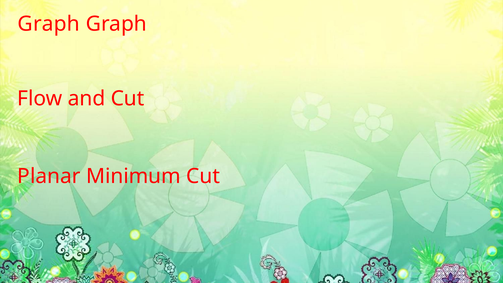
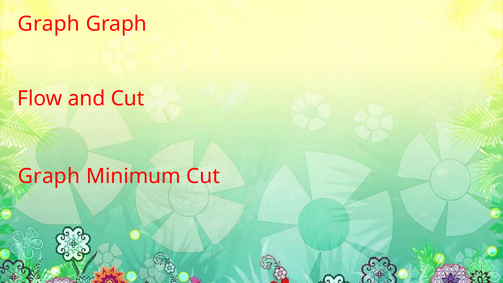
Planar at (49, 176): Planar -> Graph
